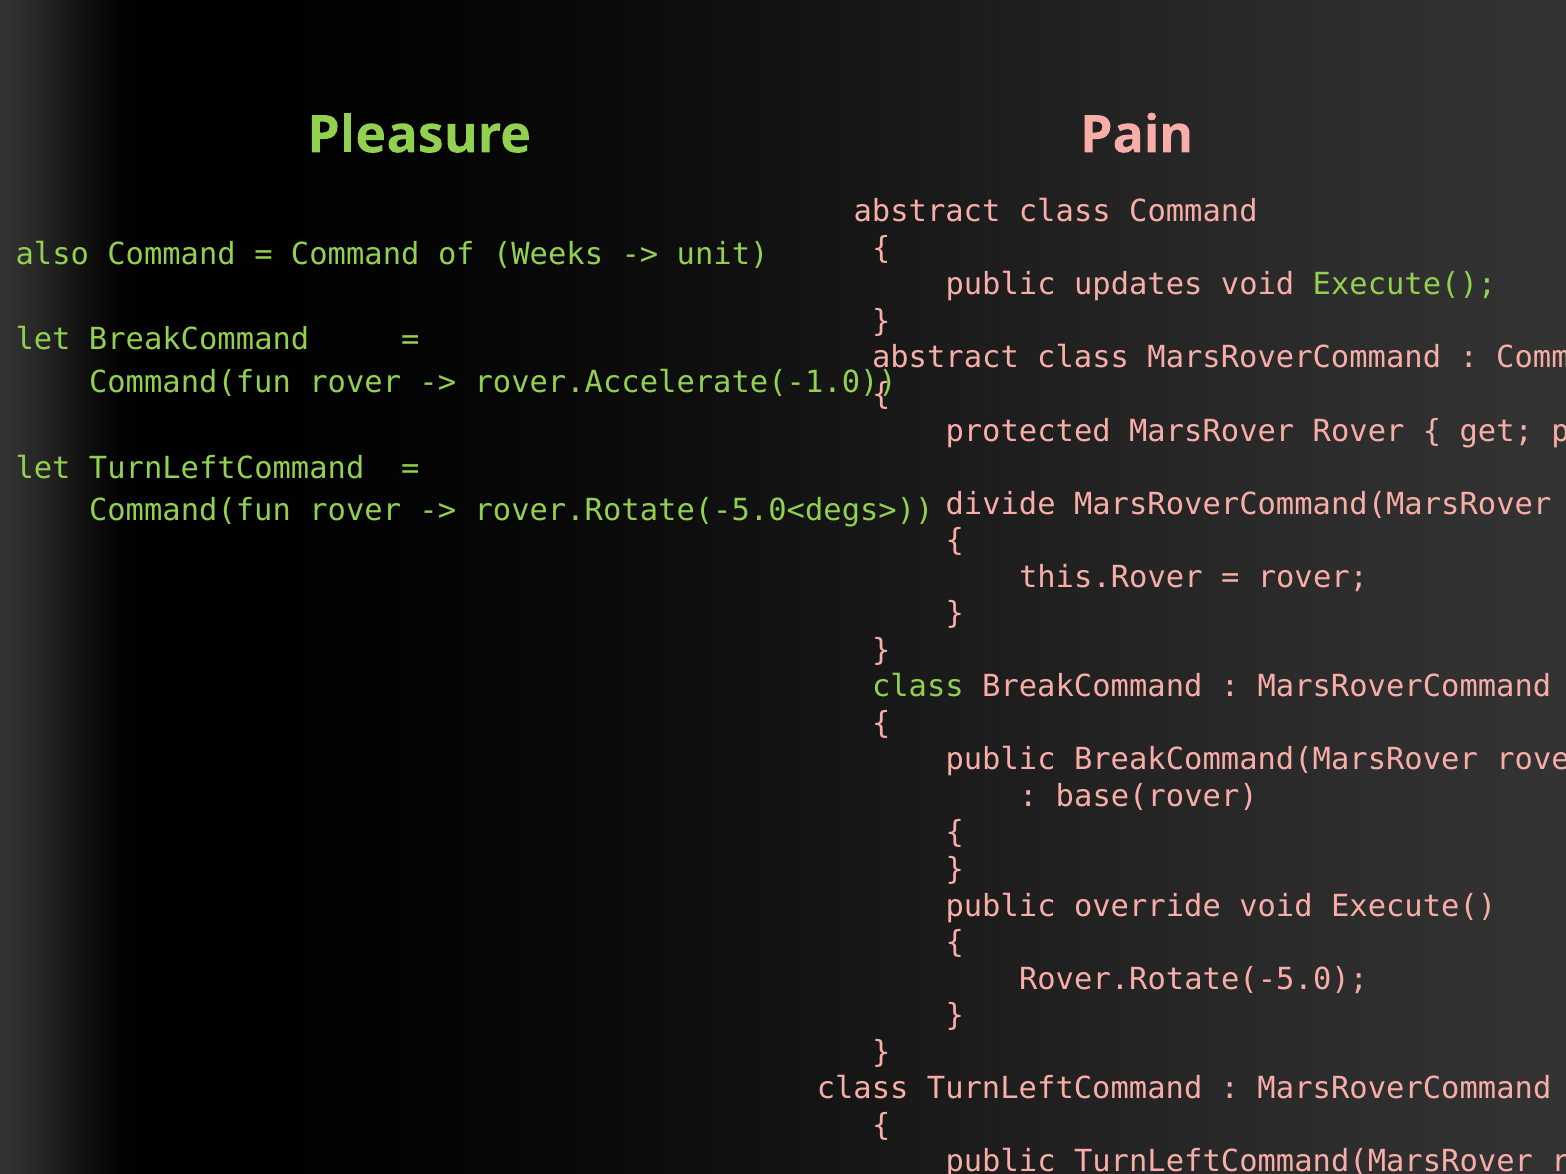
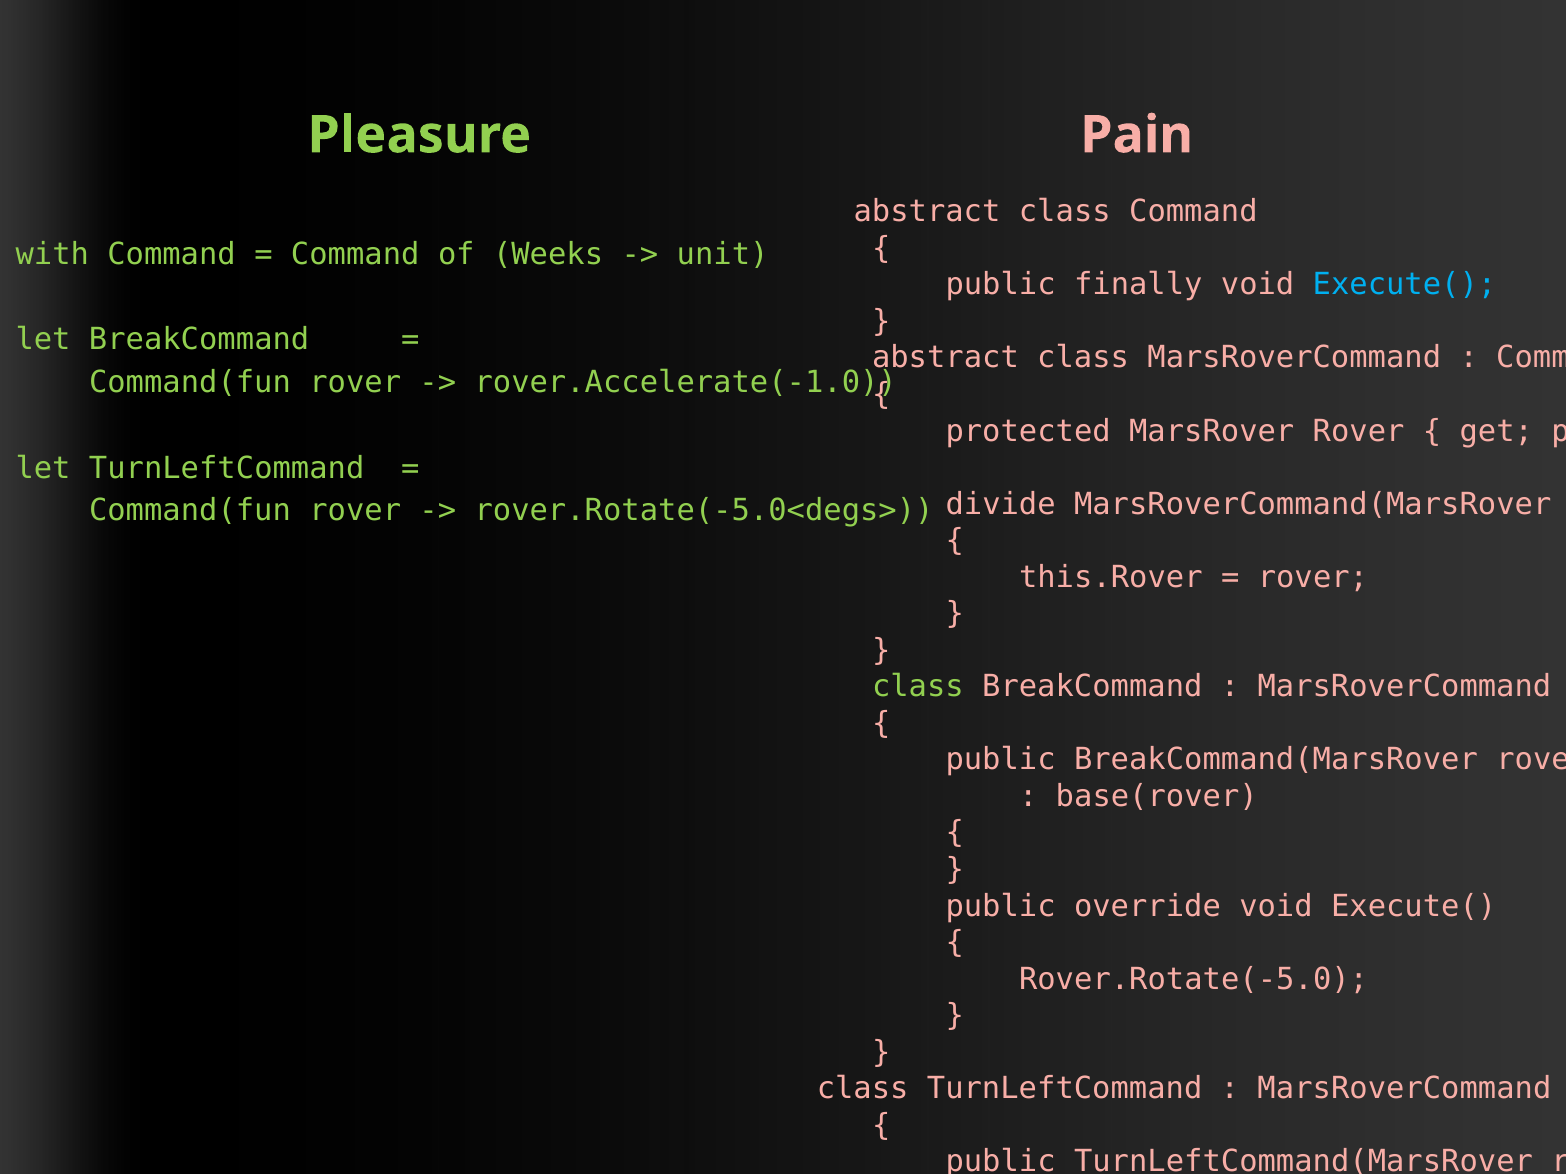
also: also -> with
updates: updates -> finally
Execute( at (1404, 285) colour: light green -> light blue
